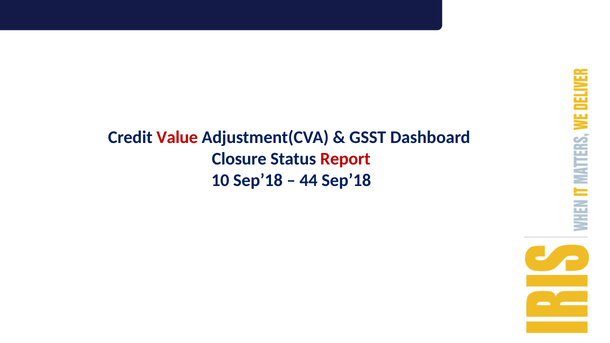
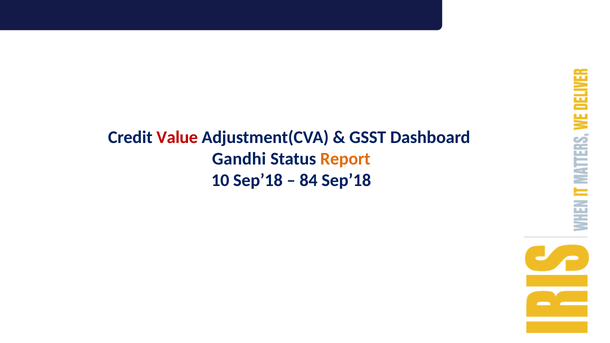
Closure: Closure -> Gandhi
Report colour: red -> orange
44: 44 -> 84
